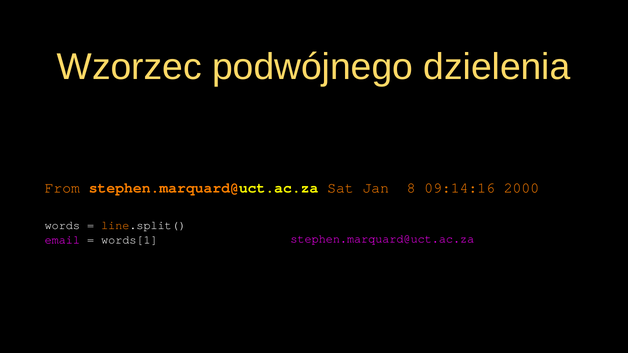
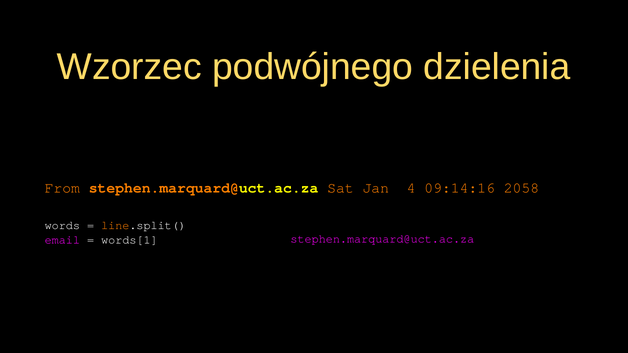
8: 8 -> 4
2000: 2000 -> 2058
